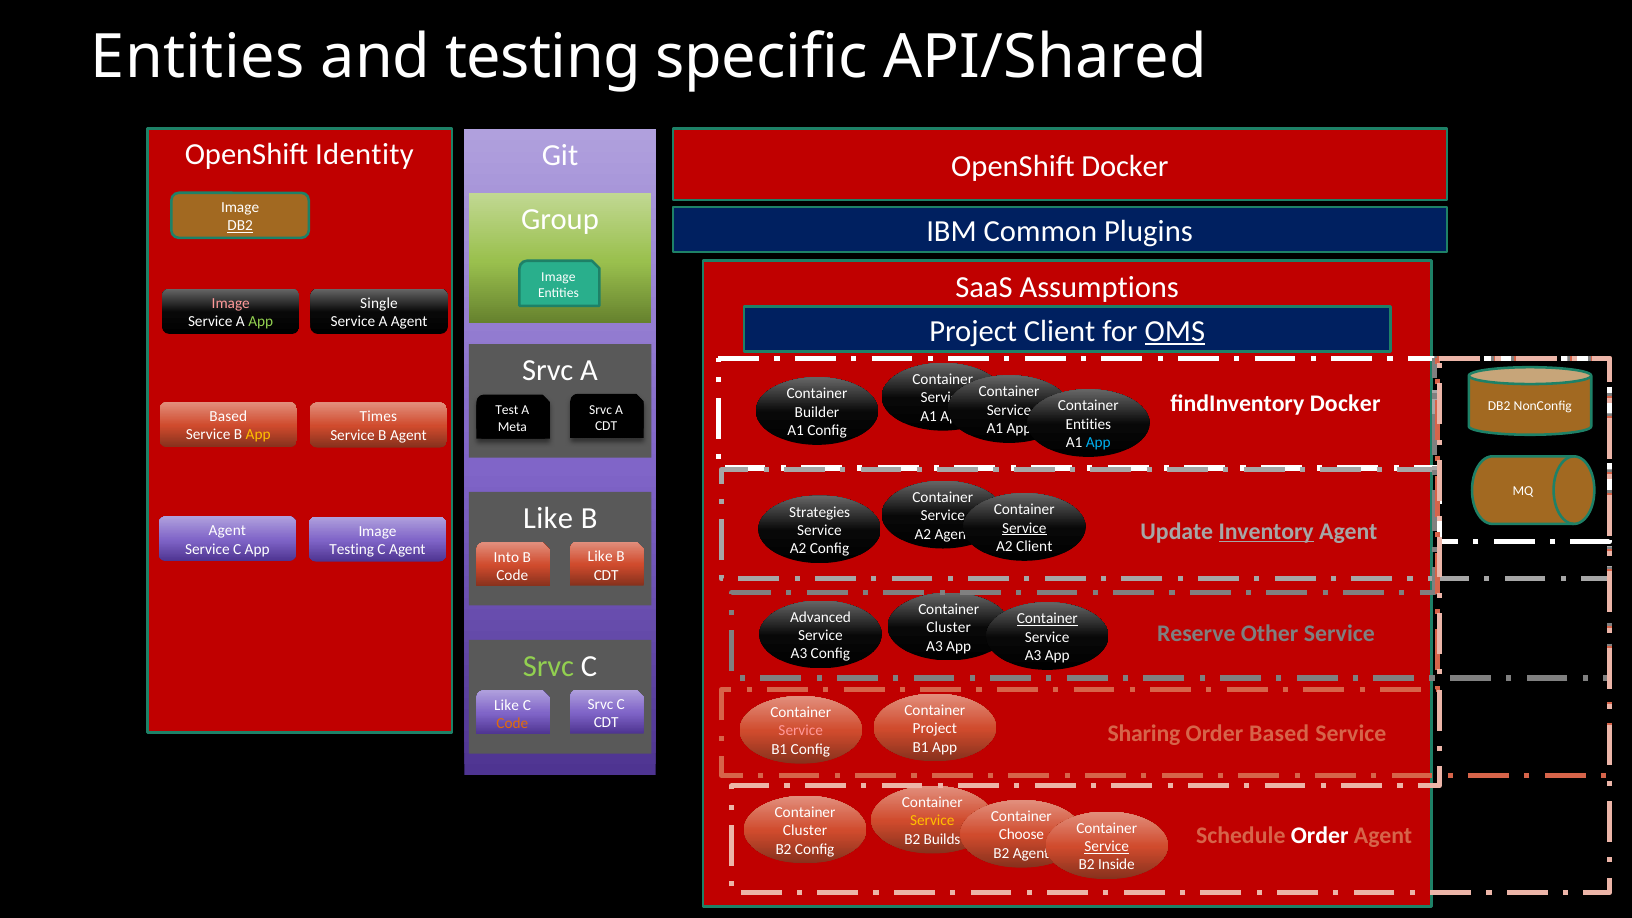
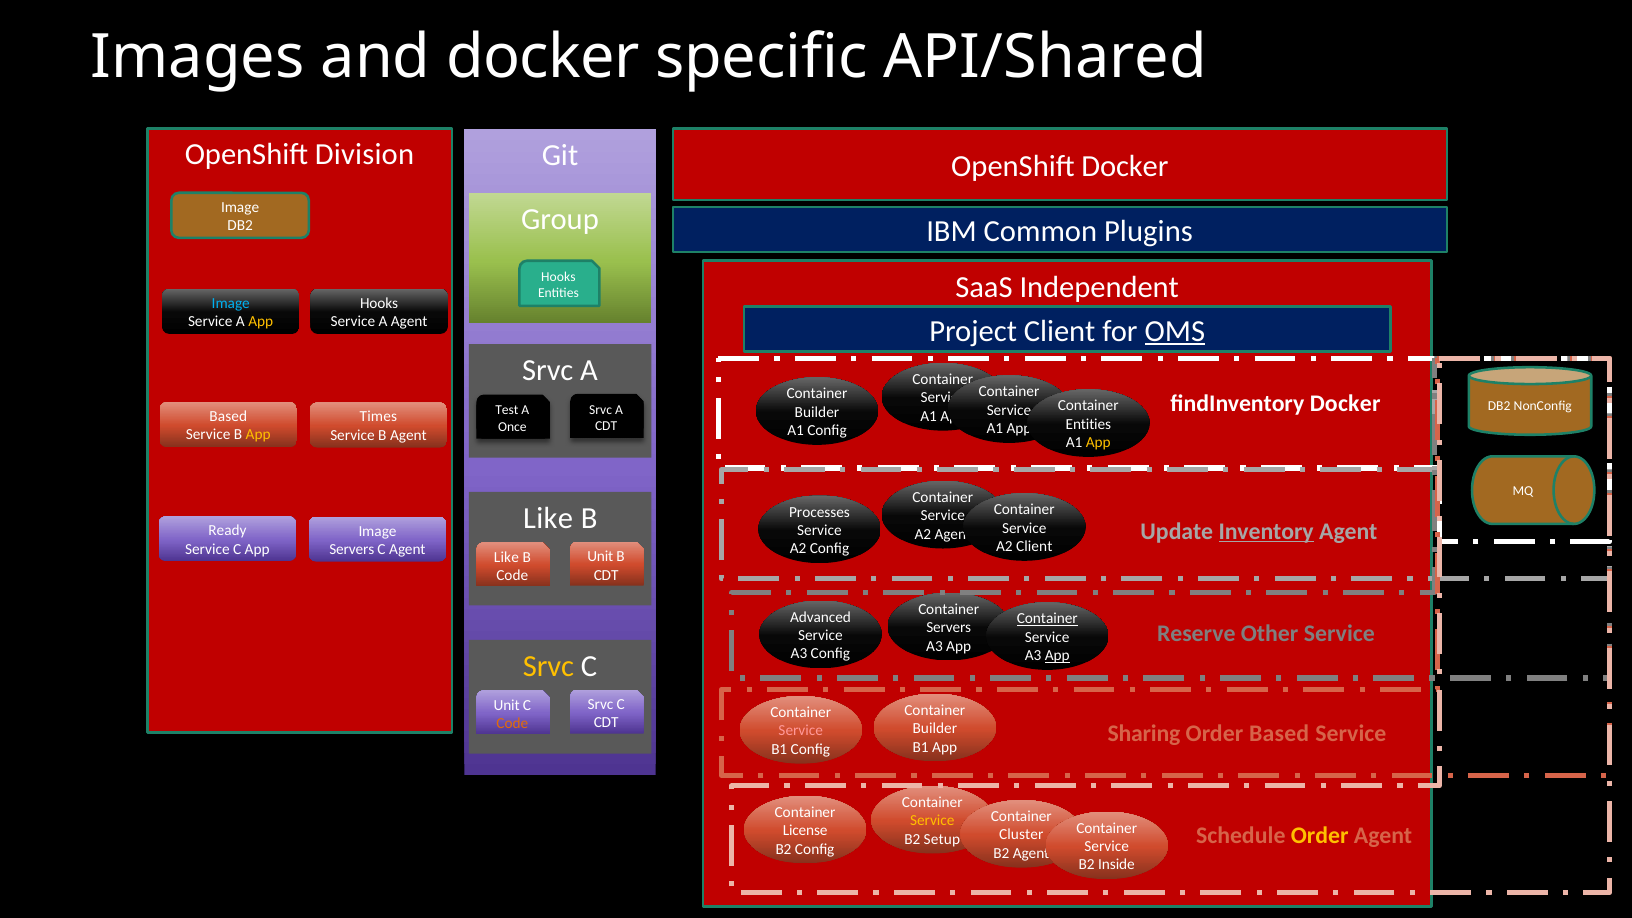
Entities at (198, 57): Entities -> Images
and testing: testing -> docker
Identity: Identity -> Division
DB2 at (240, 226) underline: present -> none
Image at (558, 277): Image -> Hooks
Assumptions: Assumptions -> Independent
Image at (231, 303) colour: pink -> light blue
Single at (379, 303): Single -> Hooks
App at (261, 322) colour: light green -> yellow
Meta: Meta -> Once
App at (1098, 443) colour: light blue -> yellow
Strategies: Strategies -> Processes
Service at (1024, 528) underline: present -> none
Agent at (227, 531): Agent -> Ready
Testing at (352, 549): Testing -> Servers
Like at (600, 557): Like -> Unit
Into at (506, 557): Into -> Like
Cluster at (949, 628): Cluster -> Servers
App at (1057, 656) underline: none -> present
Srvc at (548, 666) colour: light green -> yellow
Like at (507, 705): Like -> Unit
Project at (935, 729): Project -> Builder
Cluster at (805, 831): Cluster -> License
Order at (1320, 835) colour: white -> yellow
Choose: Choose -> Cluster
Builds: Builds -> Setup
Service at (1107, 846) underline: present -> none
